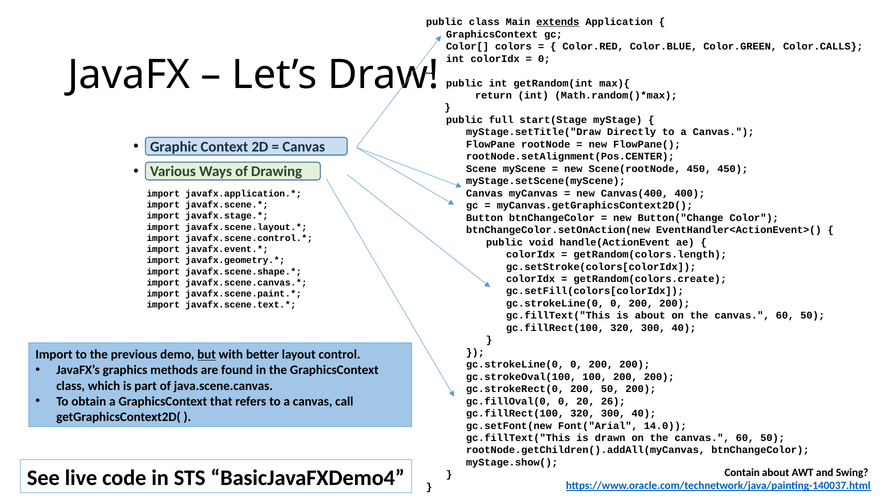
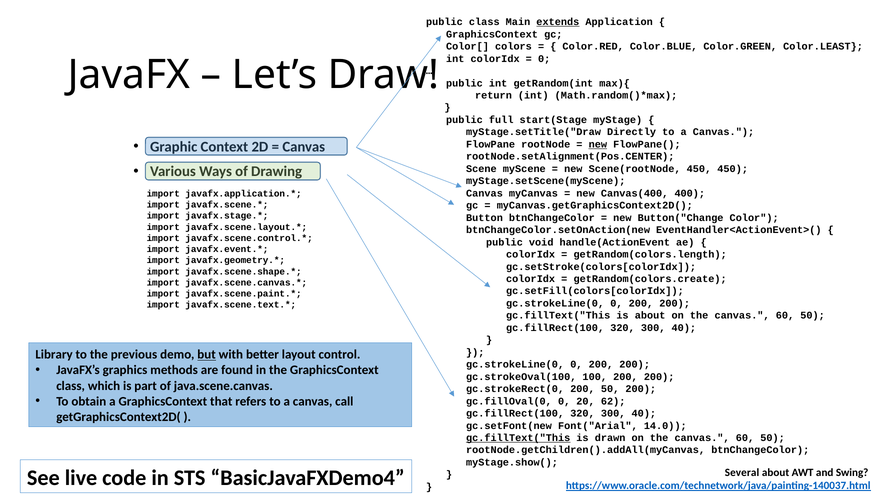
Color.CALLS: Color.CALLS -> Color.LEAST
new at (598, 144) underline: none -> present
Import at (54, 355): Import -> Library
26: 26 -> 62
gc.fillText("This at (518, 438) underline: none -> present
Contain: Contain -> Several
